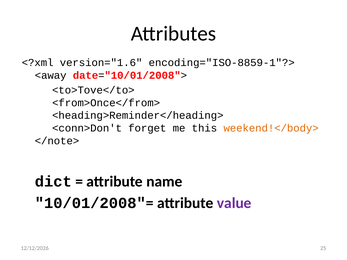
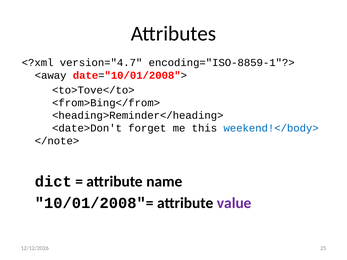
version="1.6: version="1.6 -> version="4.7
<from>Once</from>: <from>Once</from> -> <from>Bing</from>
<conn>Don't: <conn>Don't -> <date>Don't
weekend!</body> colour: orange -> blue
